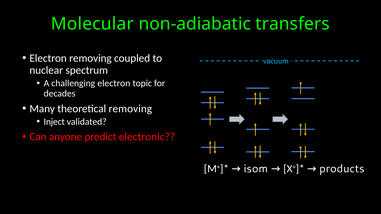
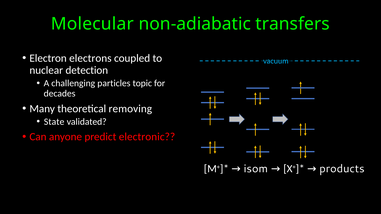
Electron removing: removing -> electrons
spectrum: spectrum -> detection
challenging electron: electron -> particles
Inject: Inject -> State
